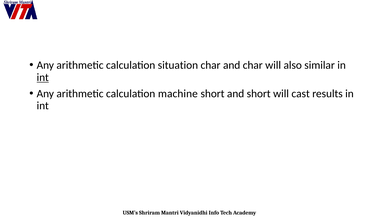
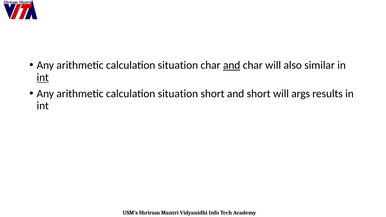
and at (232, 65) underline: none -> present
machine at (178, 94): machine -> situation
cast: cast -> args
